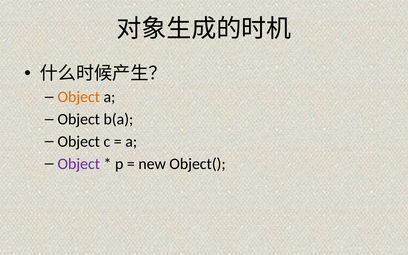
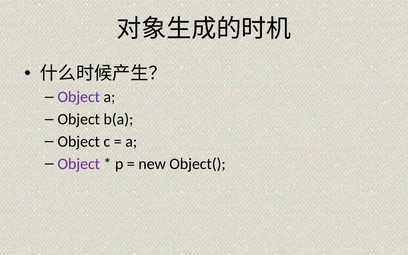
Object at (79, 97) colour: orange -> purple
